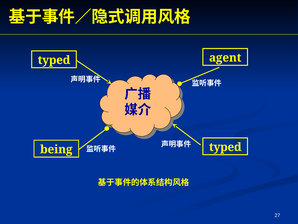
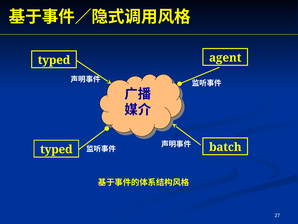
typed at (225, 147): typed -> batch
being at (56, 149): being -> typed
